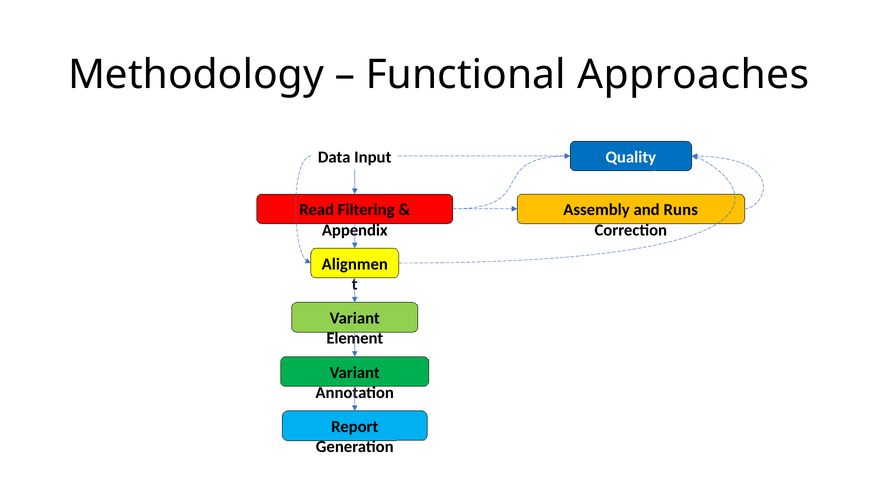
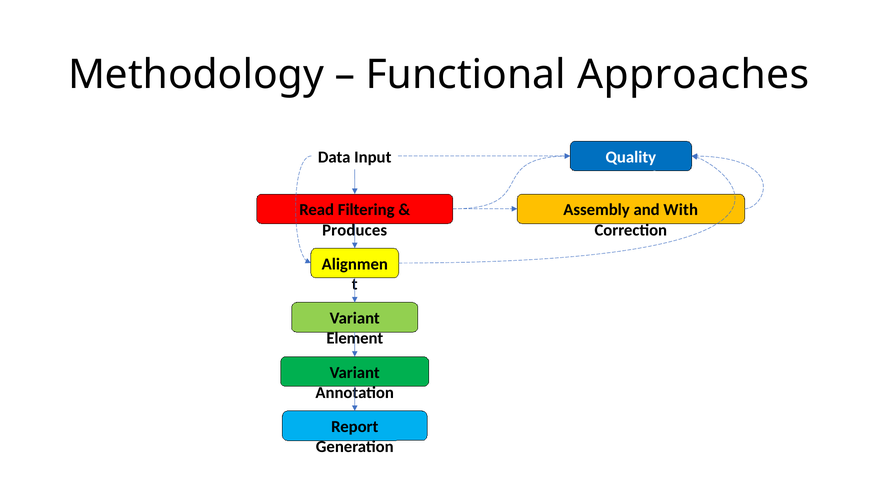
Runs: Runs -> With
Appendix: Appendix -> Produces
